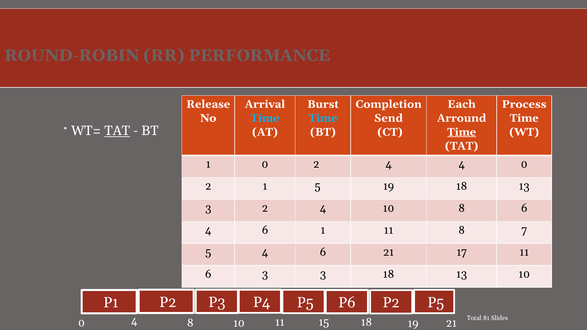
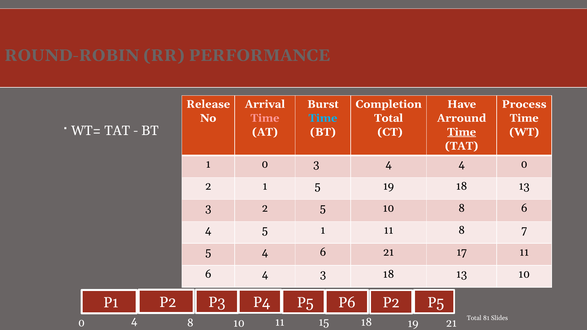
Each: Each -> Have
Time at (265, 118) colour: light blue -> pink
Send at (389, 118): Send -> Total
TAT at (117, 131) underline: present -> none
1 0 2: 2 -> 3
3 2 4: 4 -> 5
6 at (265, 230): 6 -> 5
3 at (265, 274): 3 -> 4
